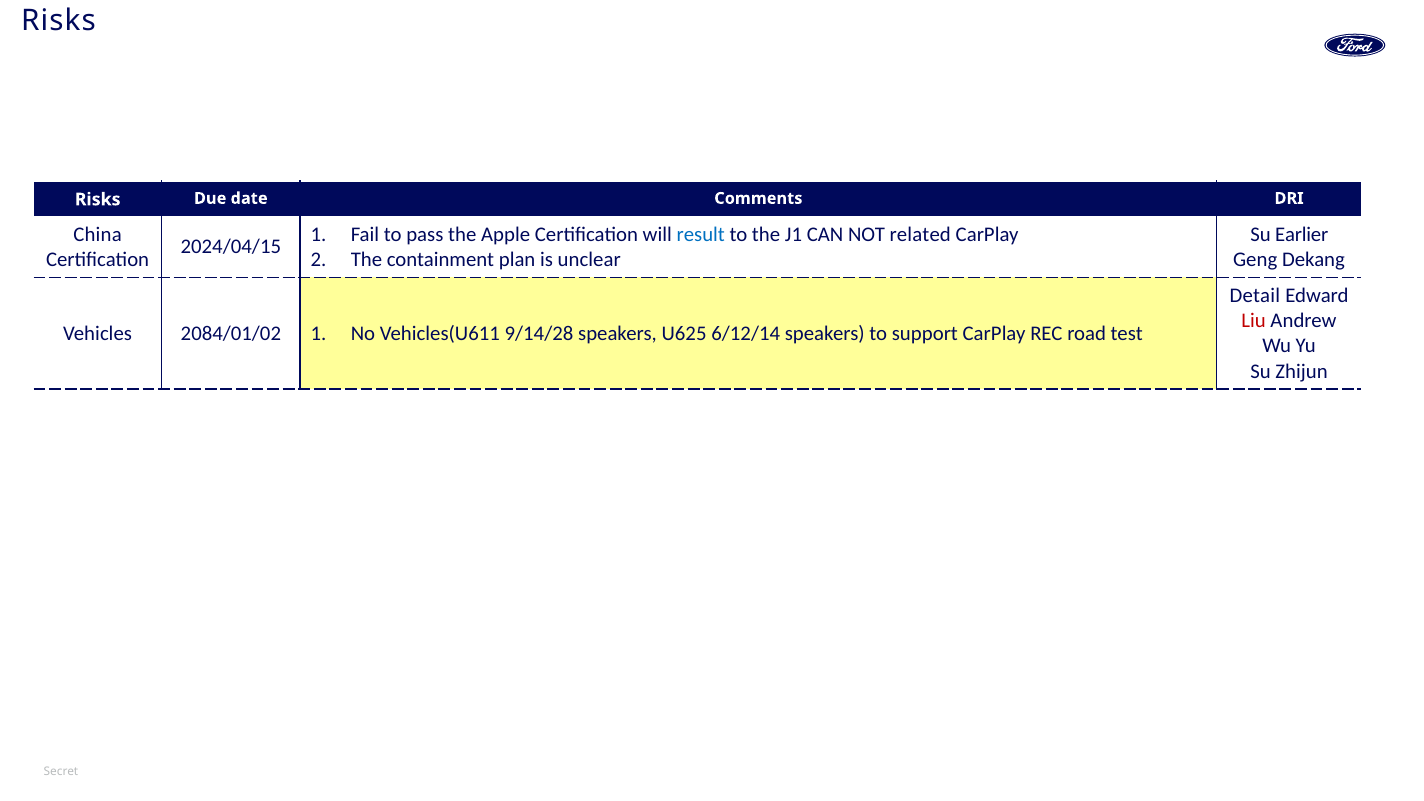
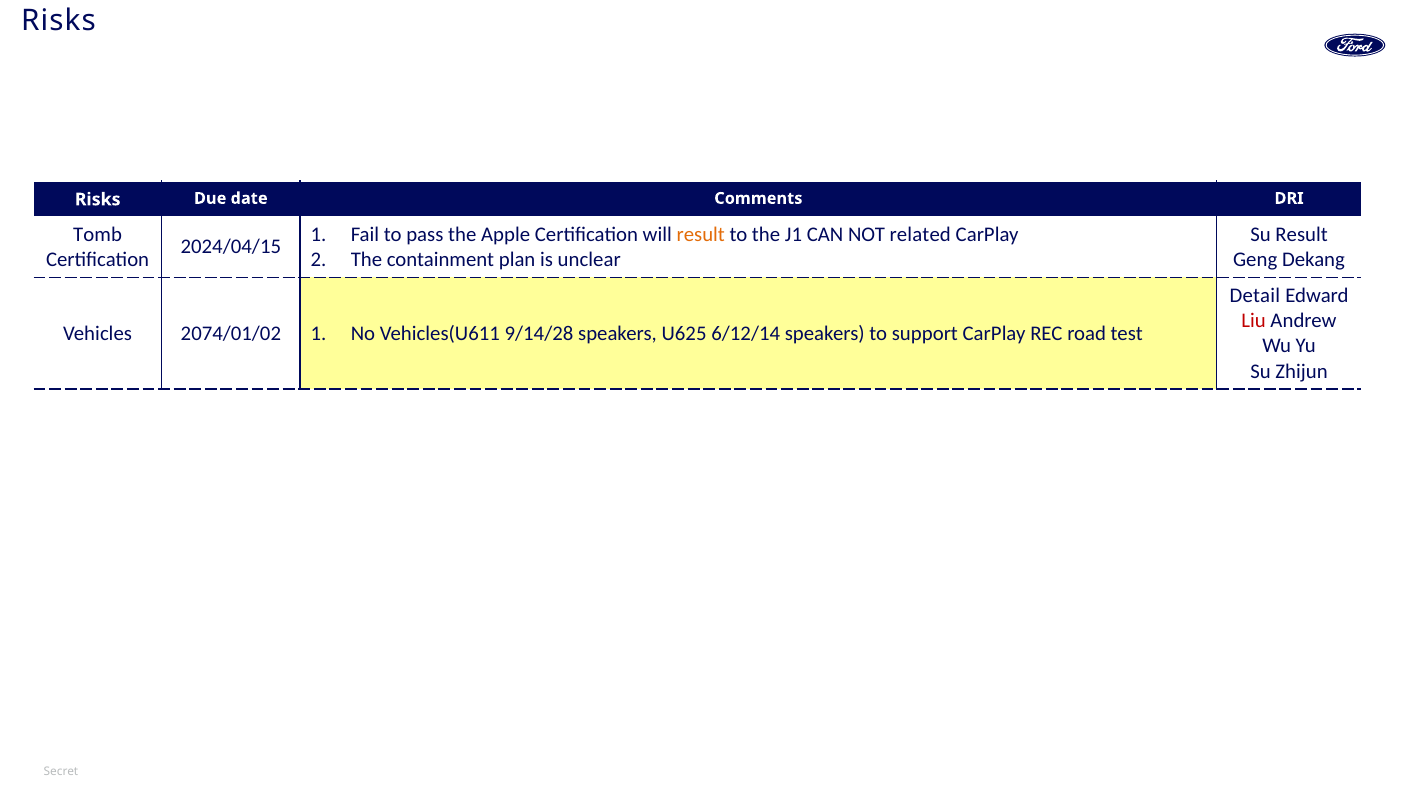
China: China -> Tomb
result at (701, 234) colour: blue -> orange
Su Earlier: Earlier -> Result
2084/01/02: 2084/01/02 -> 2074/01/02
